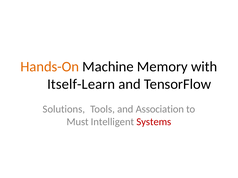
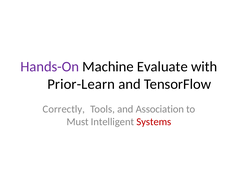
Hands-On colour: orange -> purple
Memory: Memory -> Evaluate
Itself-Learn: Itself-Learn -> Prior-Learn
Solutions: Solutions -> Correctly
